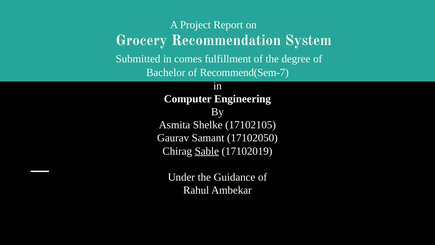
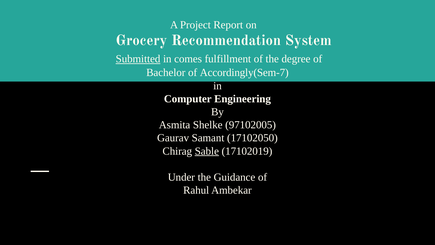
Submitted underline: none -> present
Recommend(Sem-7: Recommend(Sem-7 -> Accordingly(Sem-7
17102105: 17102105 -> 97102005
